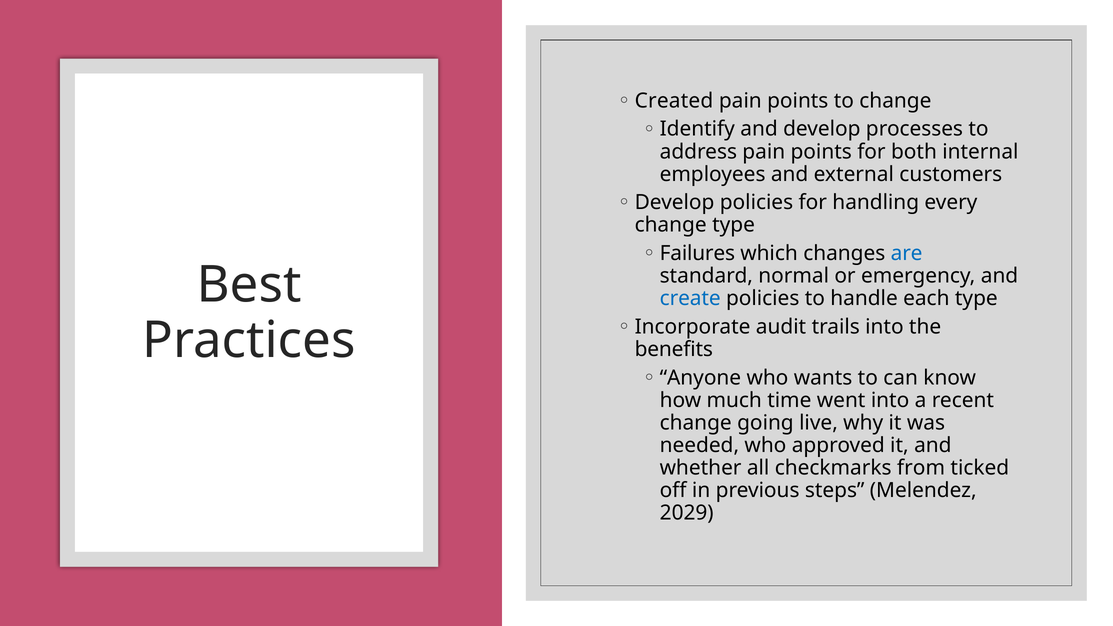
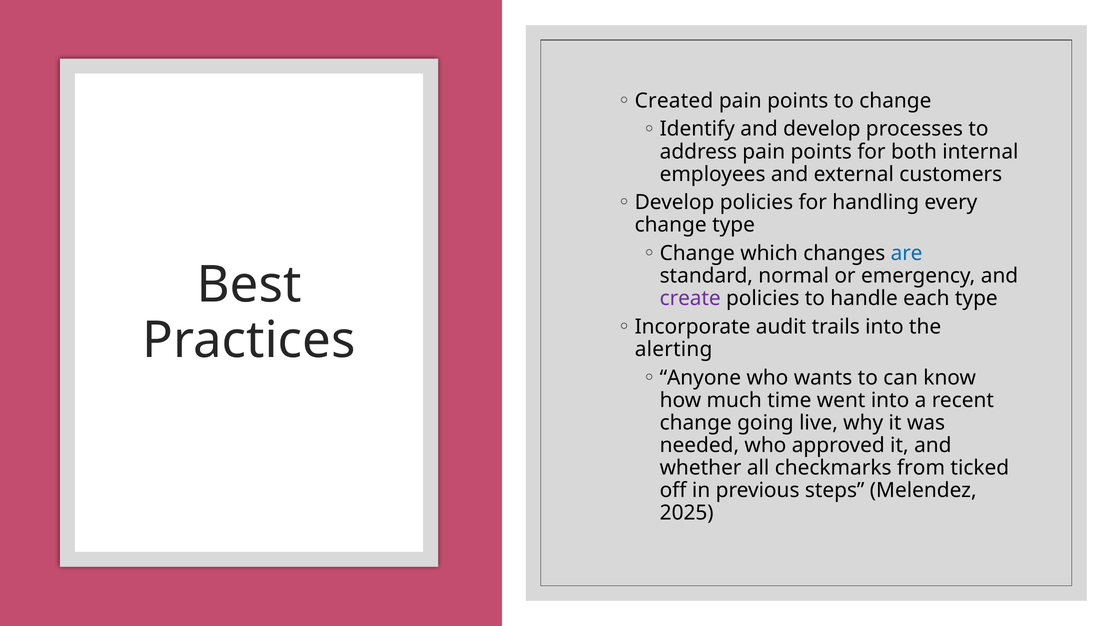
Failures at (697, 253): Failures -> Change
create colour: blue -> purple
benefits: benefits -> alerting
2029: 2029 -> 2025
